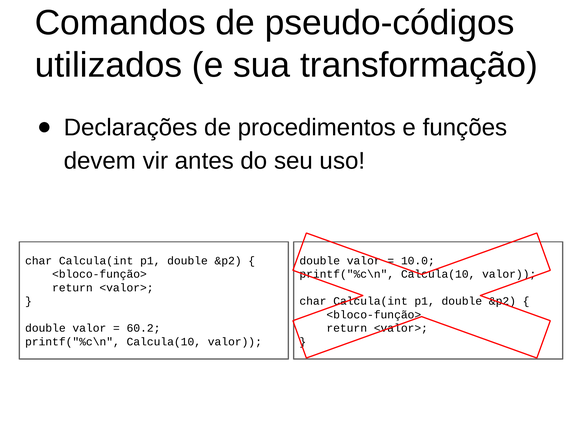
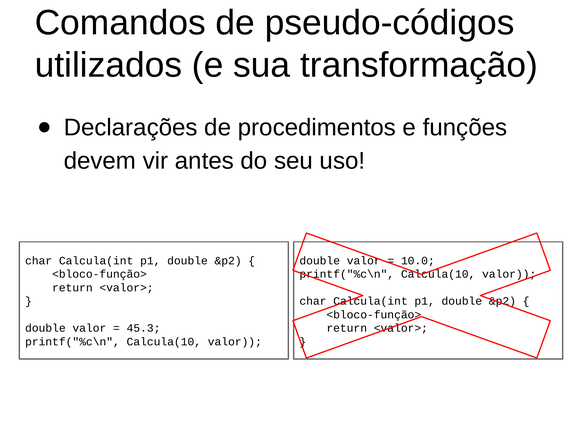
60.2: 60.2 -> 45.3
